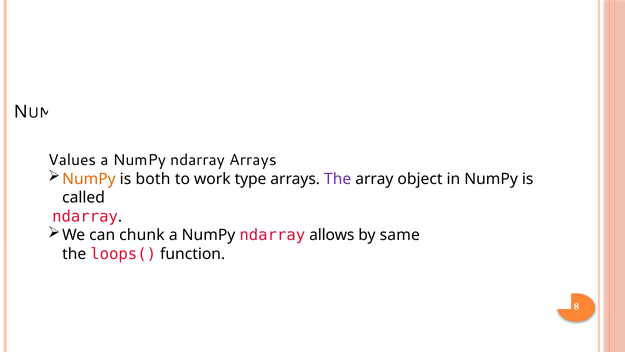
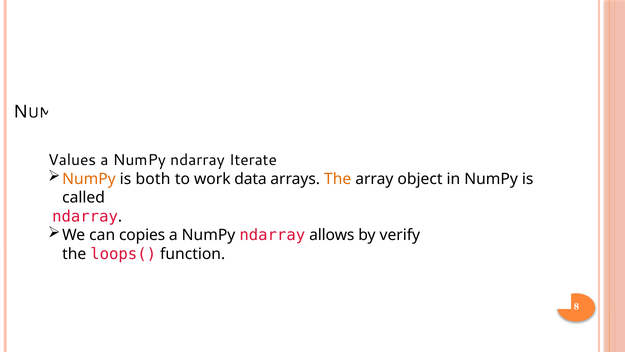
ndarray Arrays: Arrays -> Iterate
type: type -> data
The at (338, 179) colour: purple -> orange
chunk: chunk -> copies
same: same -> verify
